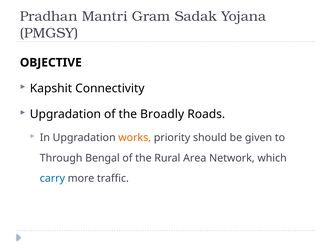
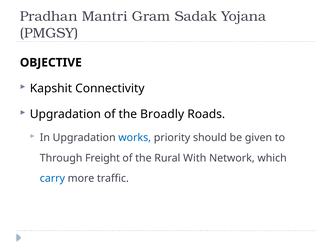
works colour: orange -> blue
Bengal: Bengal -> Freight
Area: Area -> With
